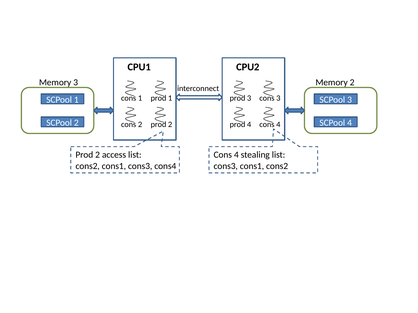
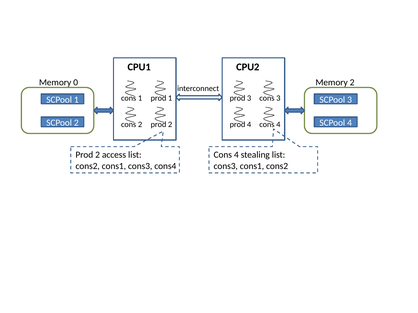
Memory 3: 3 -> 0
